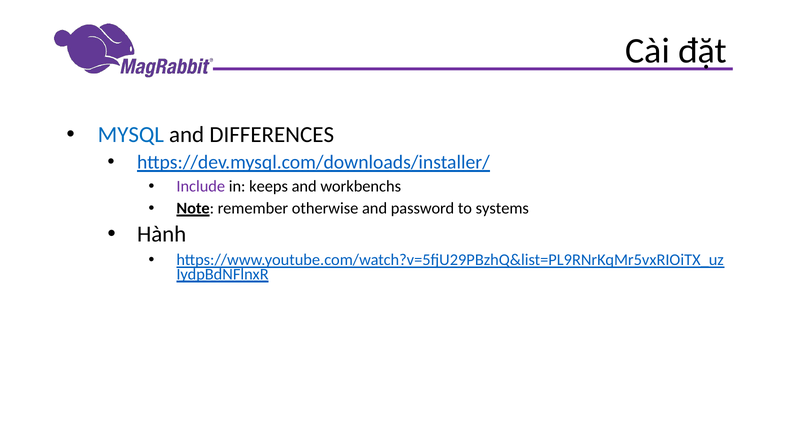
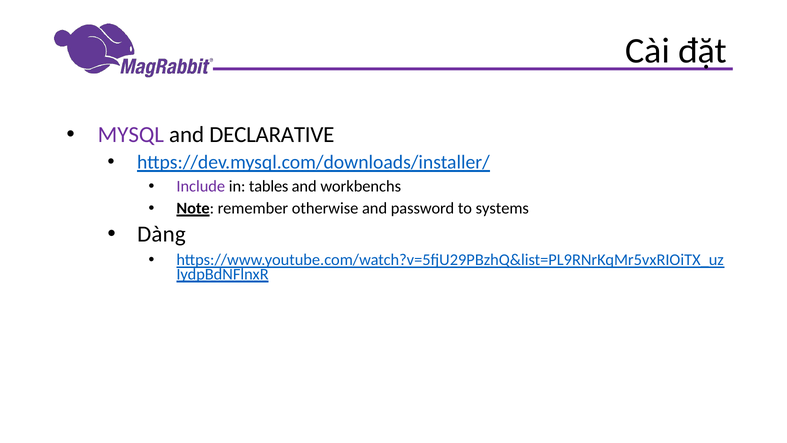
MYSQL colour: blue -> purple
DIFFERENCES: DIFFERENCES -> DECLARATIVE
keeps: keeps -> tables
Hành: Hành -> Dàng
